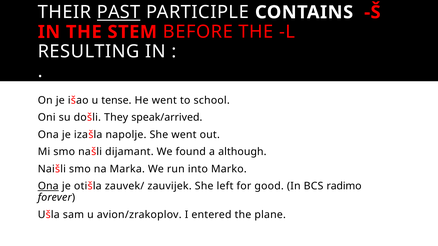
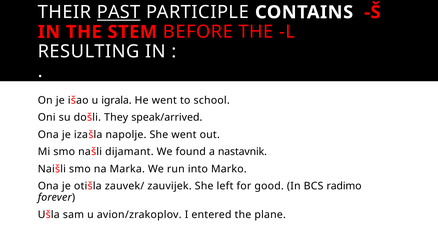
tense: tense -> igrala
although: although -> nastavnik
Ona at (48, 186) underline: present -> none
